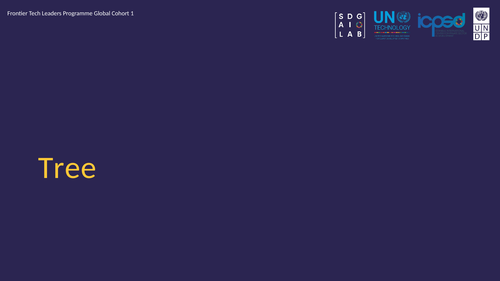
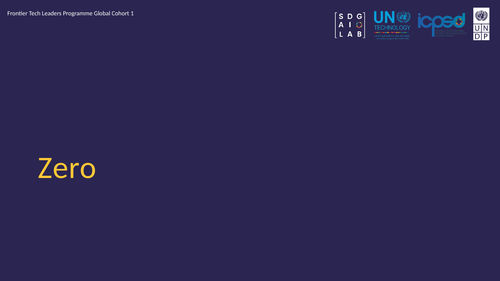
Tree: Tree -> Zero
